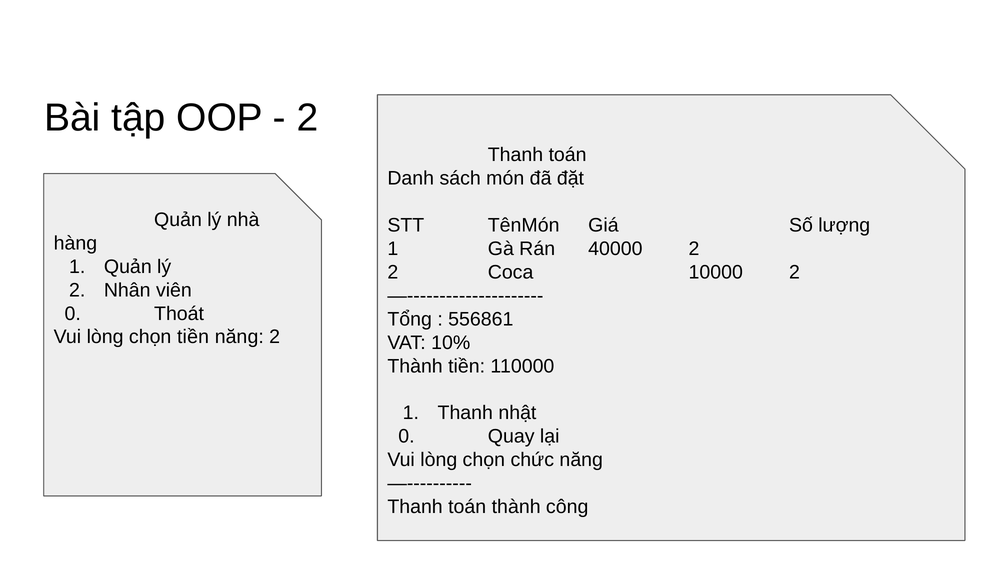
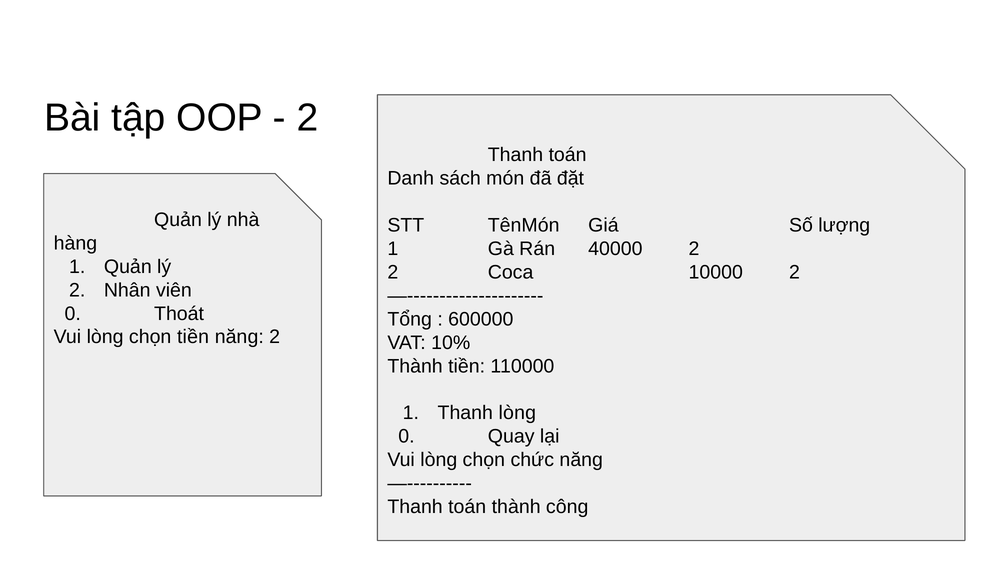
556861: 556861 -> 600000
Thanh nhật: nhật -> lòng
